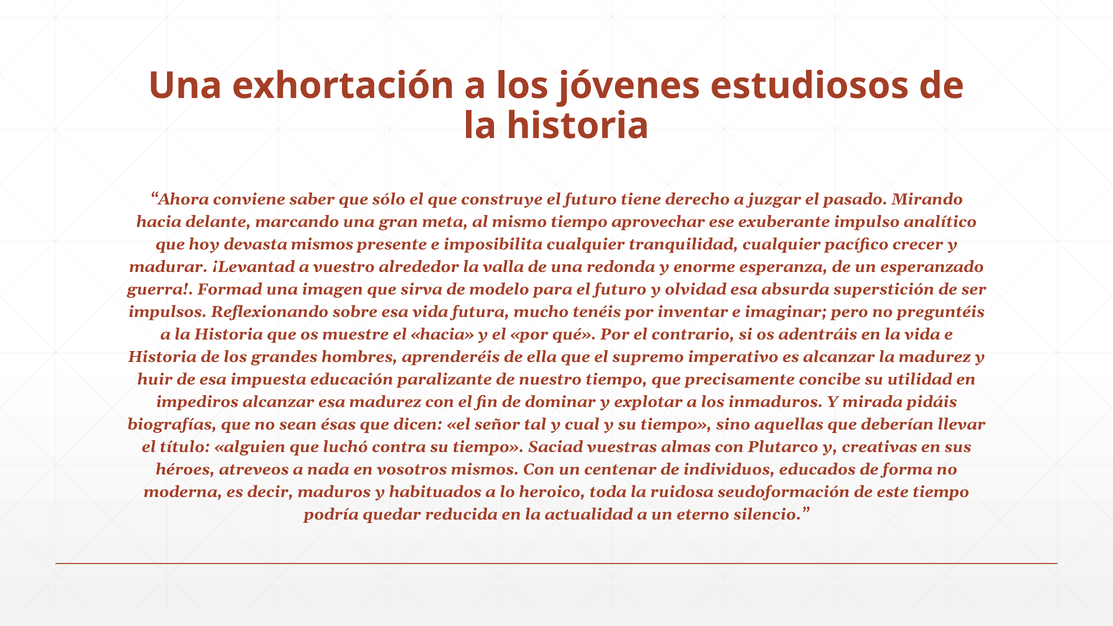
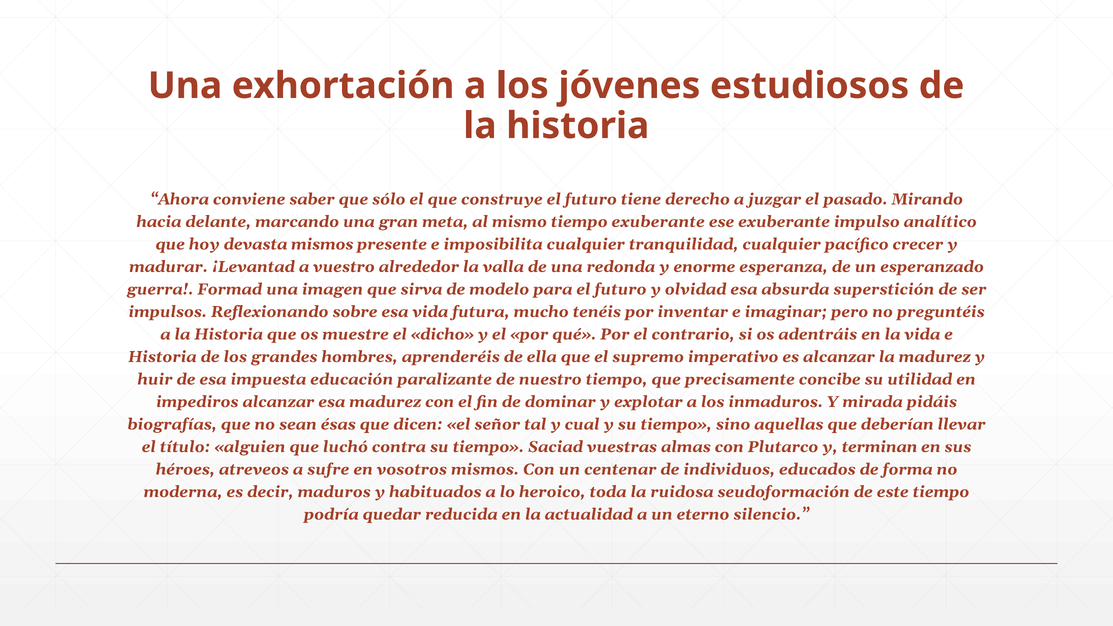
tiempo aprovechar: aprovechar -> exuberante
el hacia: hacia -> dicho
creativas: creativas -> terminan
nada: nada -> sufre
